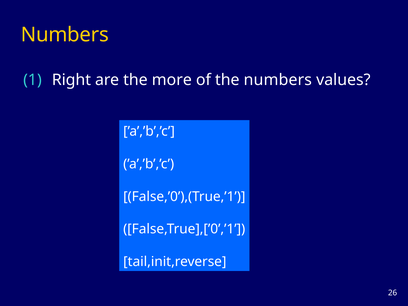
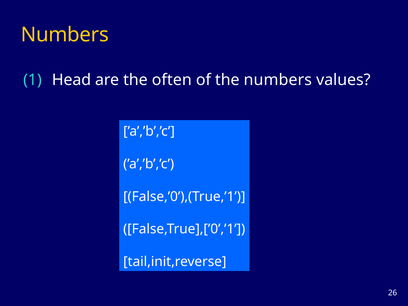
Right: Right -> Head
more: more -> often
